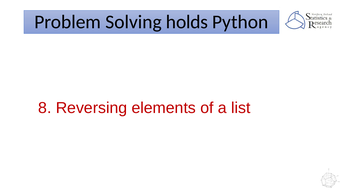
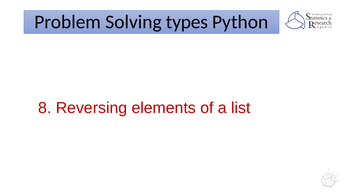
holds: holds -> types
